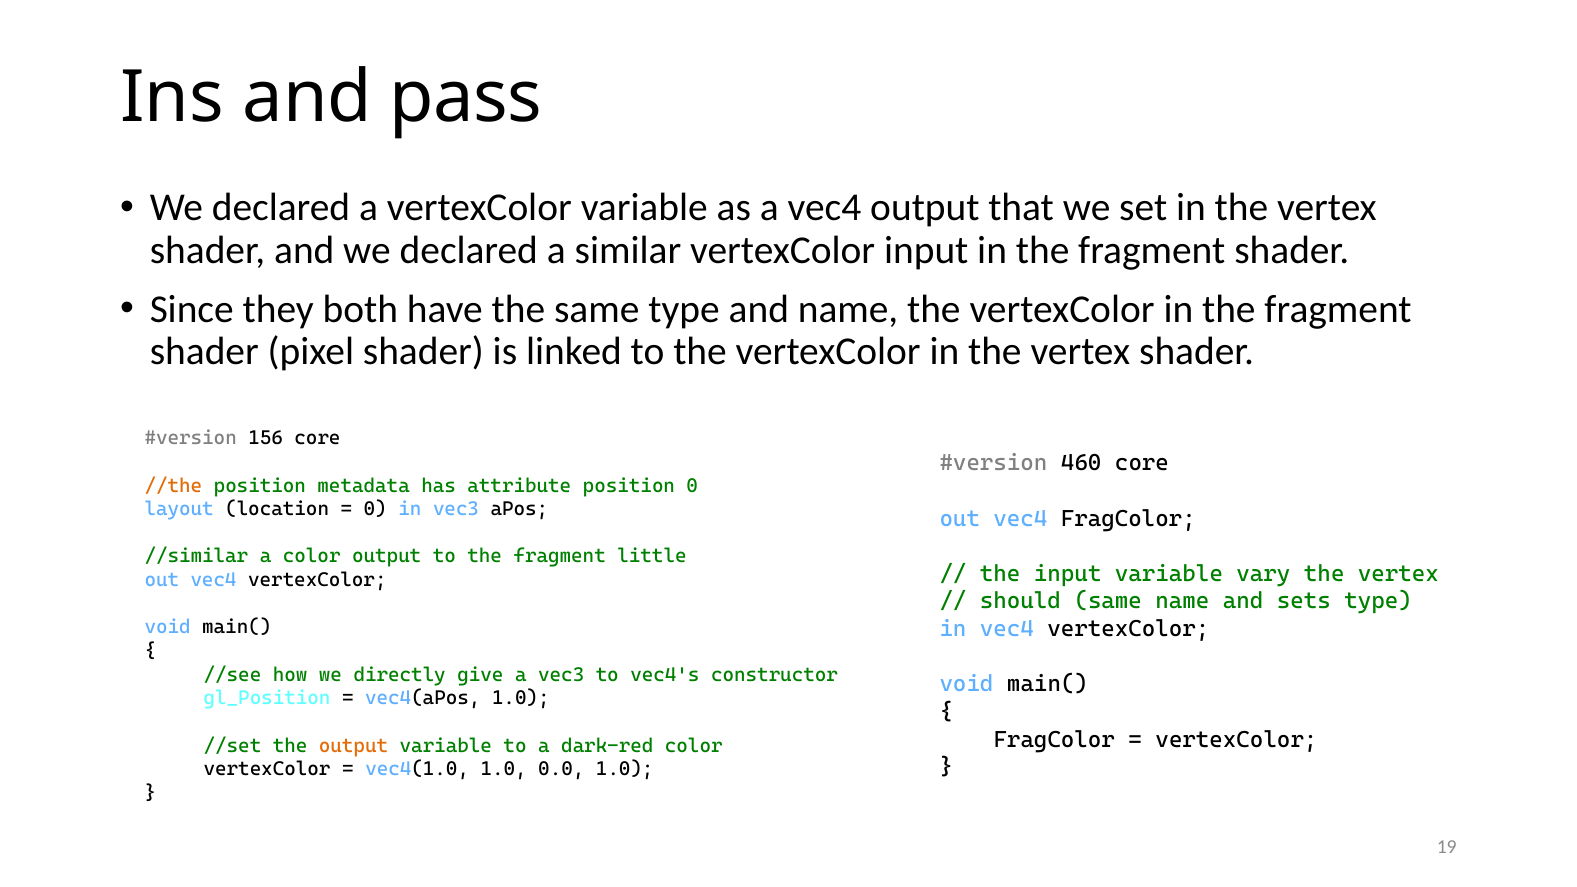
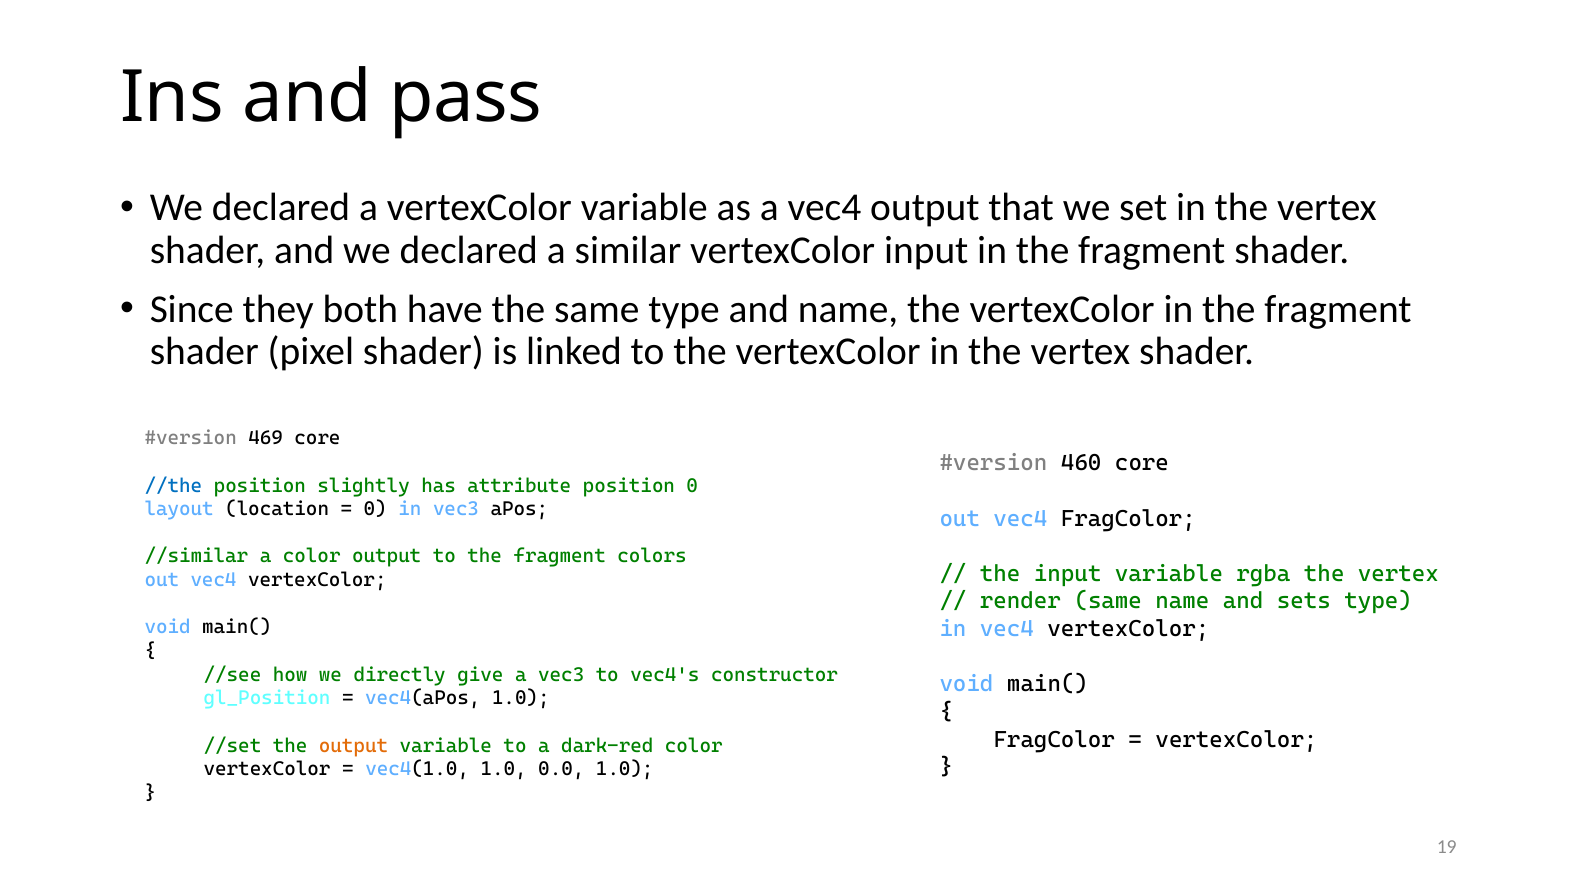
156: 156 -> 469
//the colour: orange -> blue
metadata: metadata -> slightly
little: little -> colors
vary: vary -> rgba
should: should -> render
